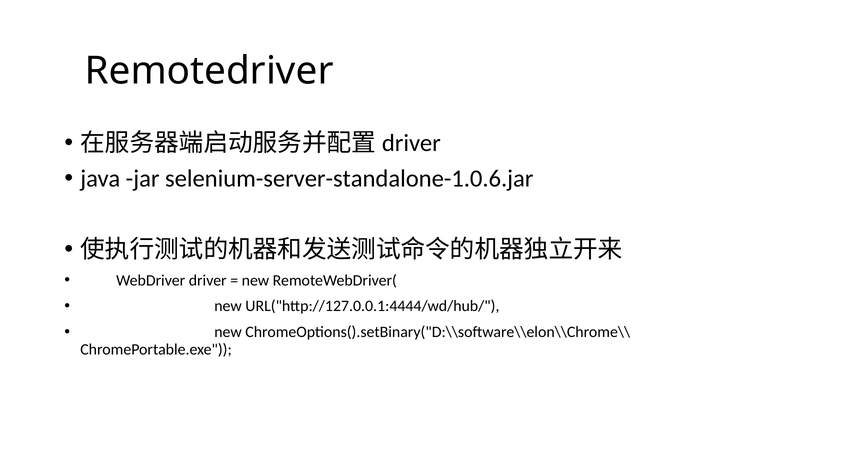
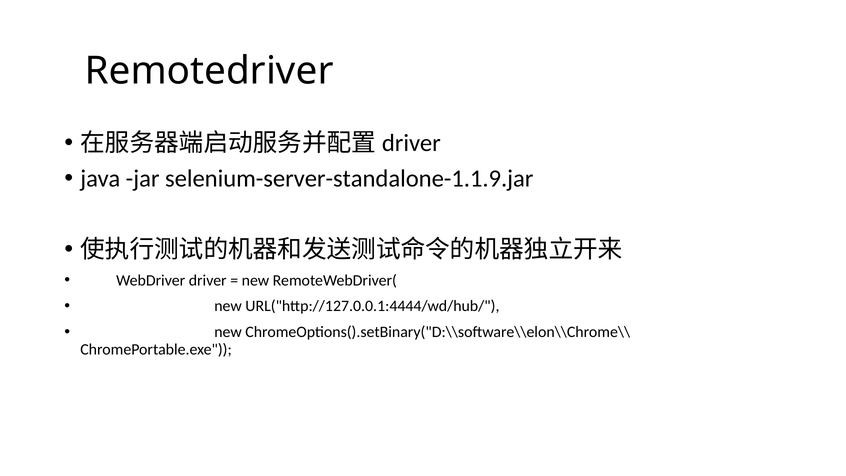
selenium-server-standalone-1.0.6.jar: selenium-server-standalone-1.0.6.jar -> selenium-server-standalone-1.1.9.jar
